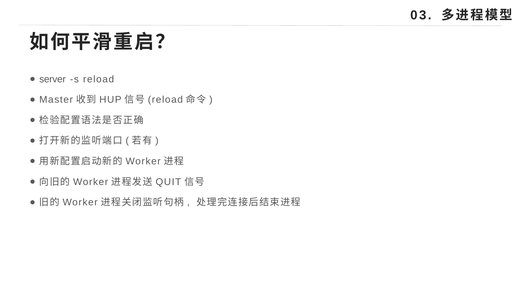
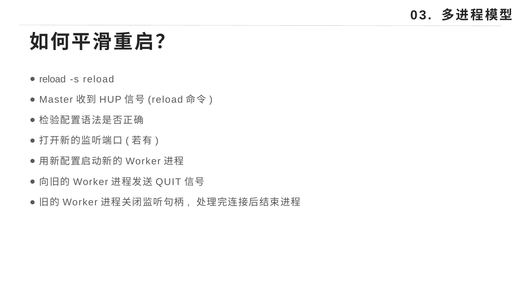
server at (53, 79): server -> reload
